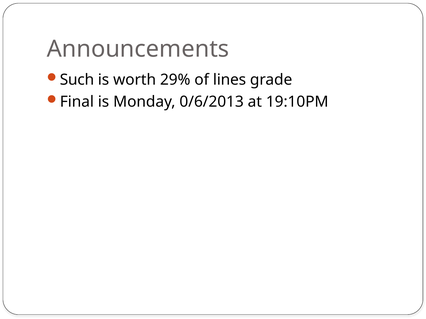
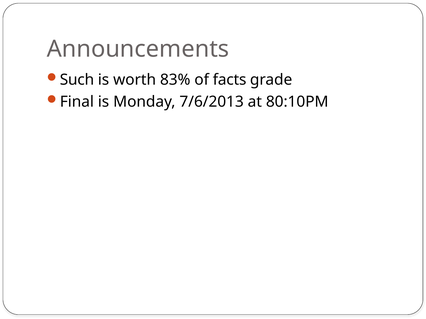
29%: 29% -> 83%
lines: lines -> facts
0/6/2013: 0/6/2013 -> 7/6/2013
19:10PM: 19:10PM -> 80:10PM
